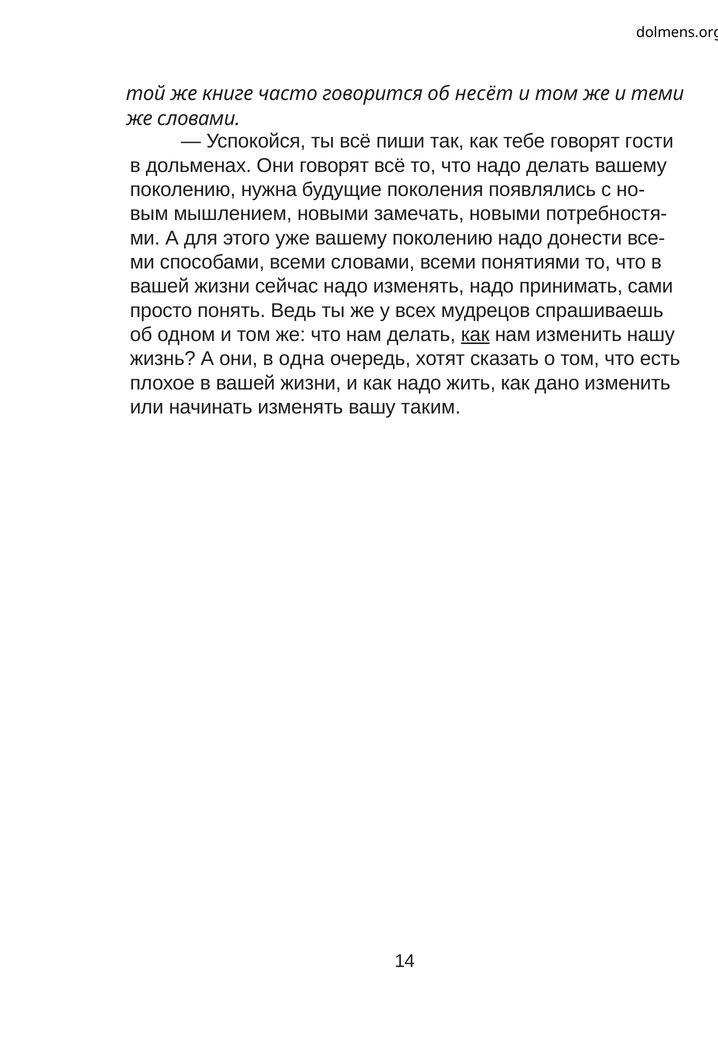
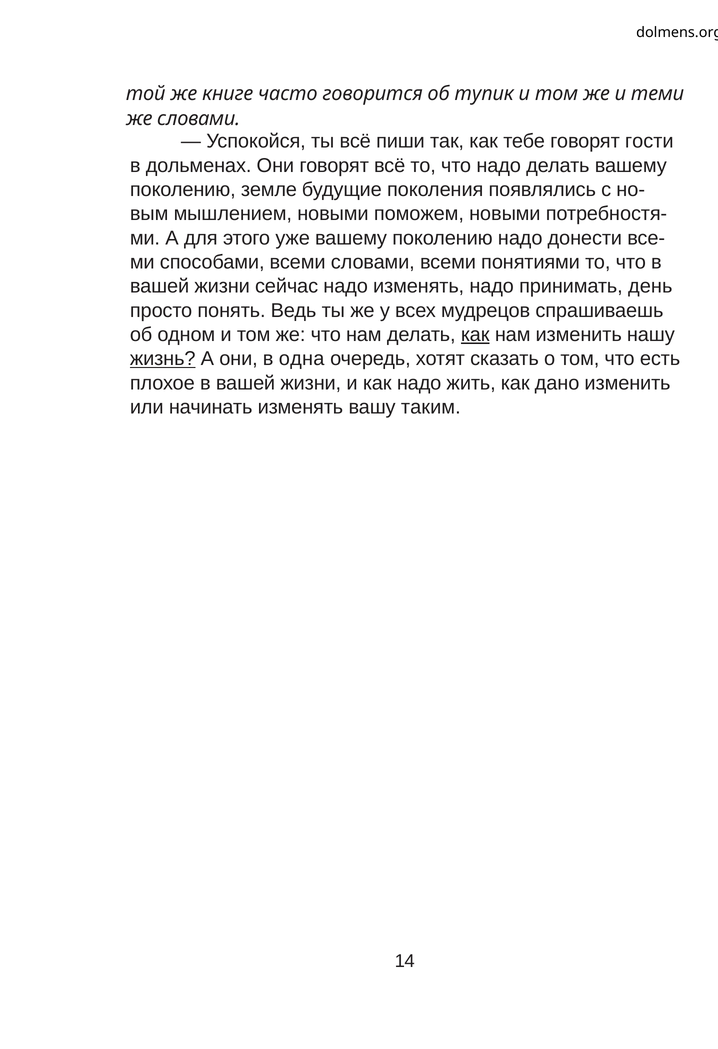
несёт: несёт -> тупик
нужна: нужна -> земле
замечать: замечать -> поможем
сами: сами -> день
жизнь underline: none -> present
